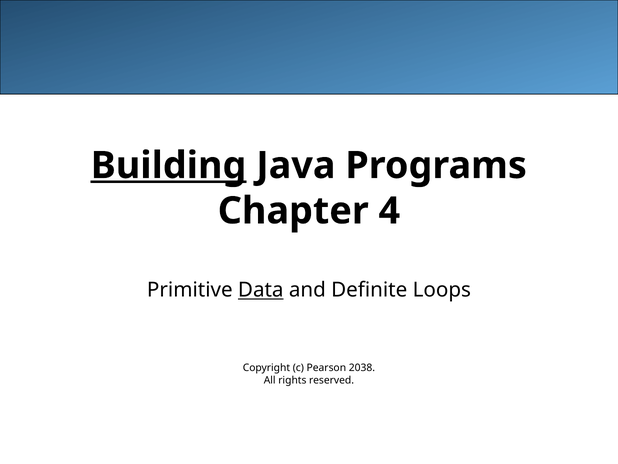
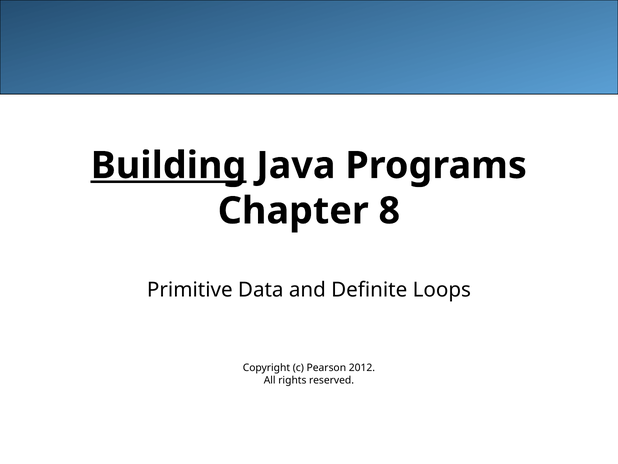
4: 4 -> 8
Data underline: present -> none
2038: 2038 -> 2012
